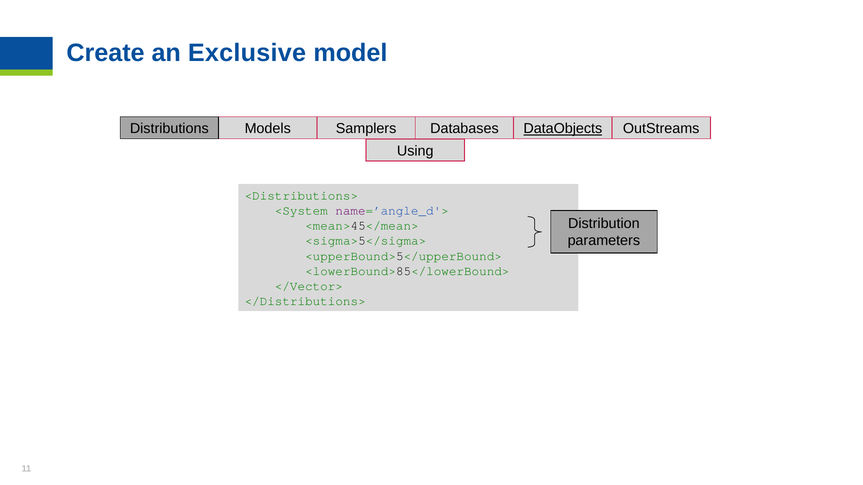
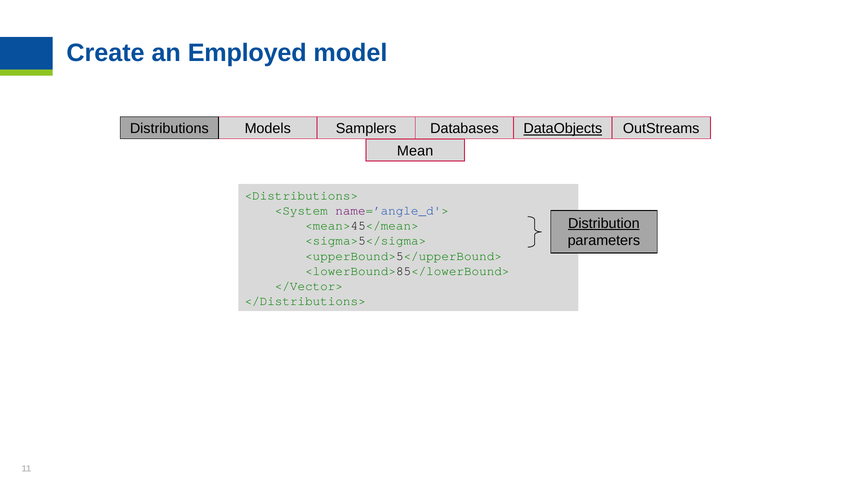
Exclusive: Exclusive -> Employed
Using: Using -> Mean
Distribution underline: none -> present
